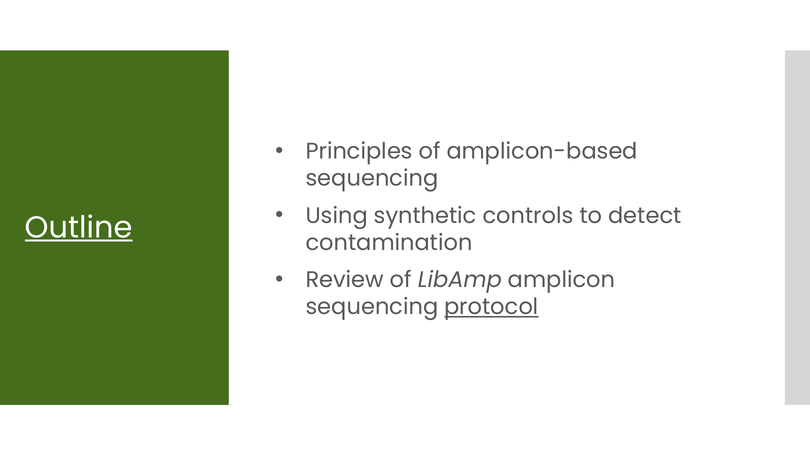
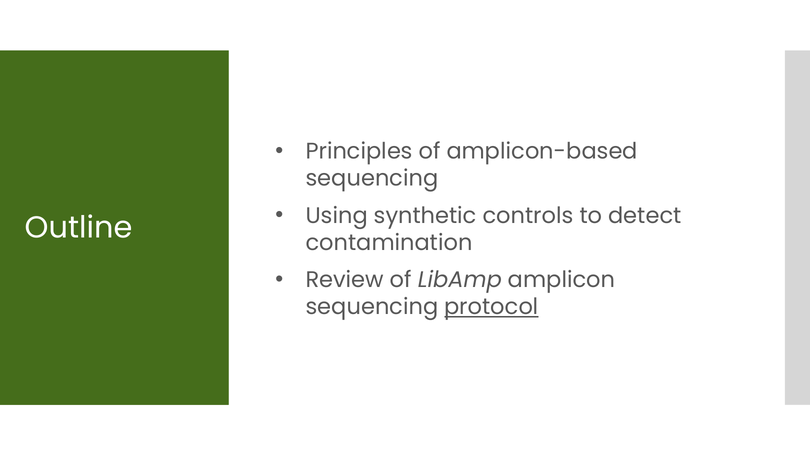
Outline underline: present -> none
